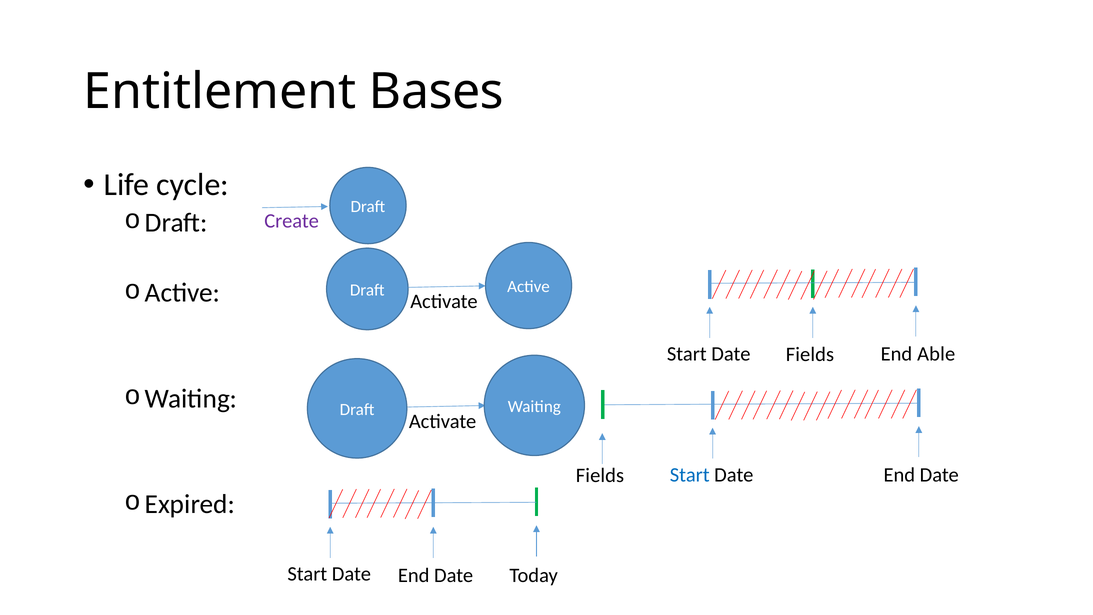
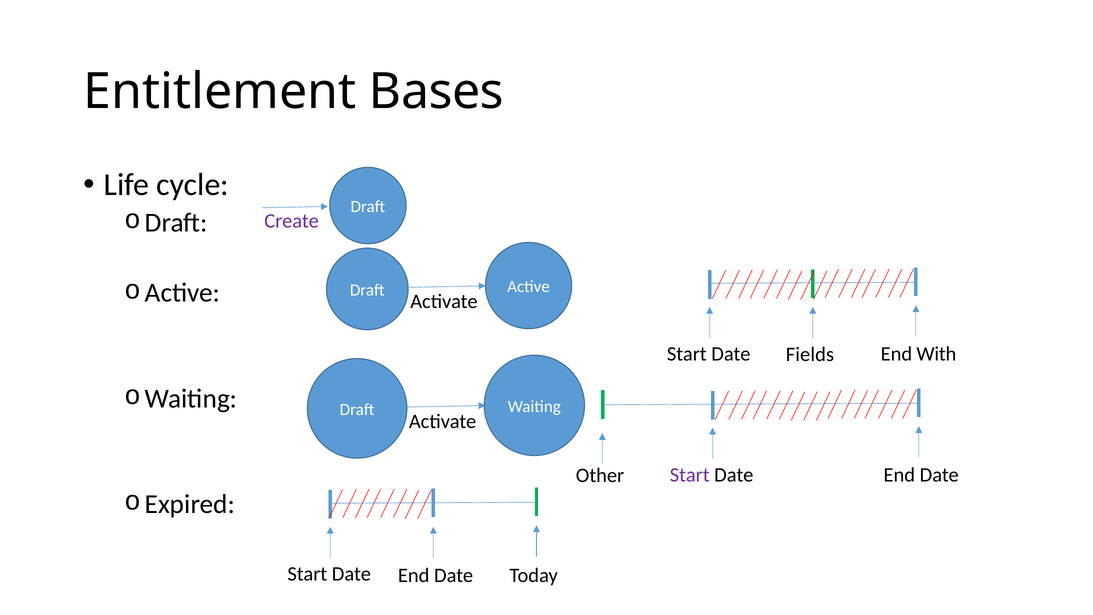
Able: Able -> With
Start at (690, 475) colour: blue -> purple
Fields at (600, 475): Fields -> Other
